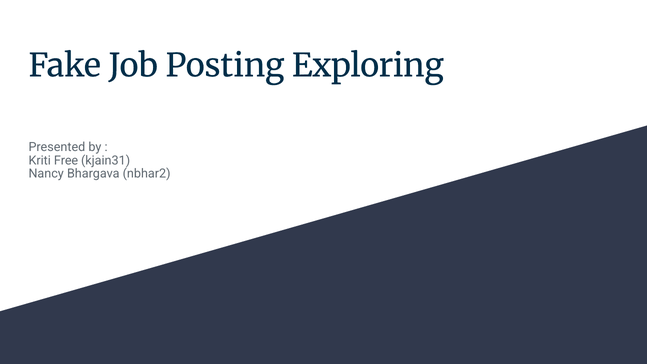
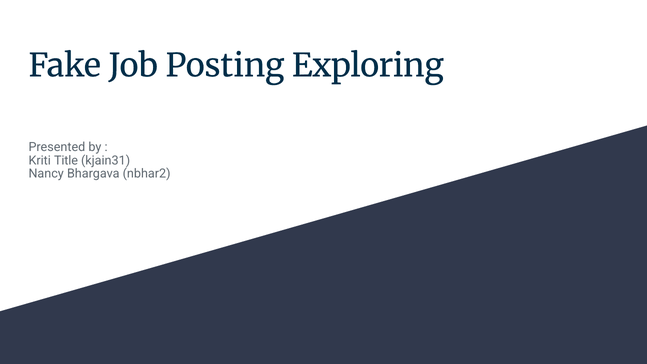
Free: Free -> Title
